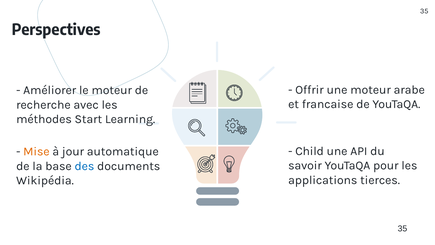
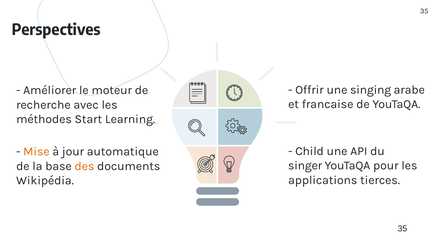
une moteur: moteur -> singing
savoir: savoir -> singer
des colour: blue -> orange
